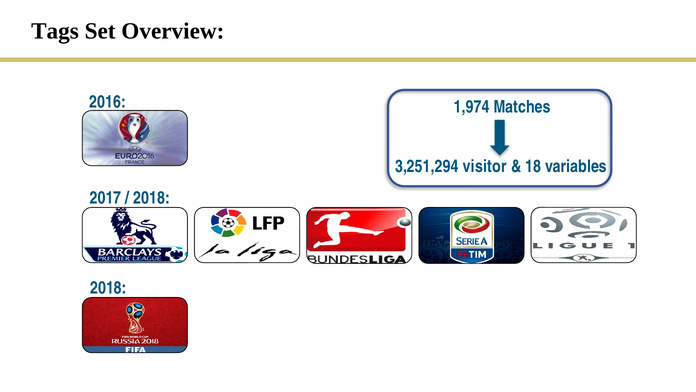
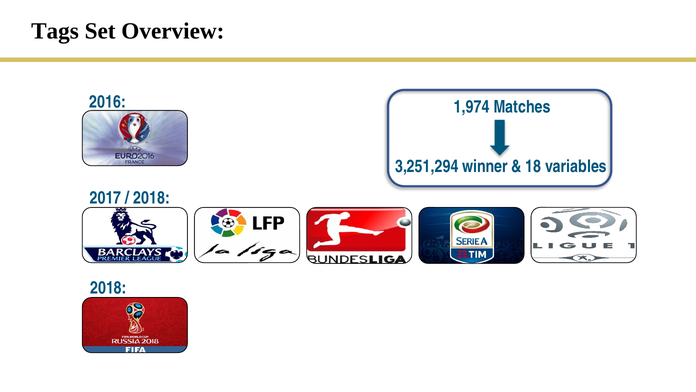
visitor: visitor -> winner
